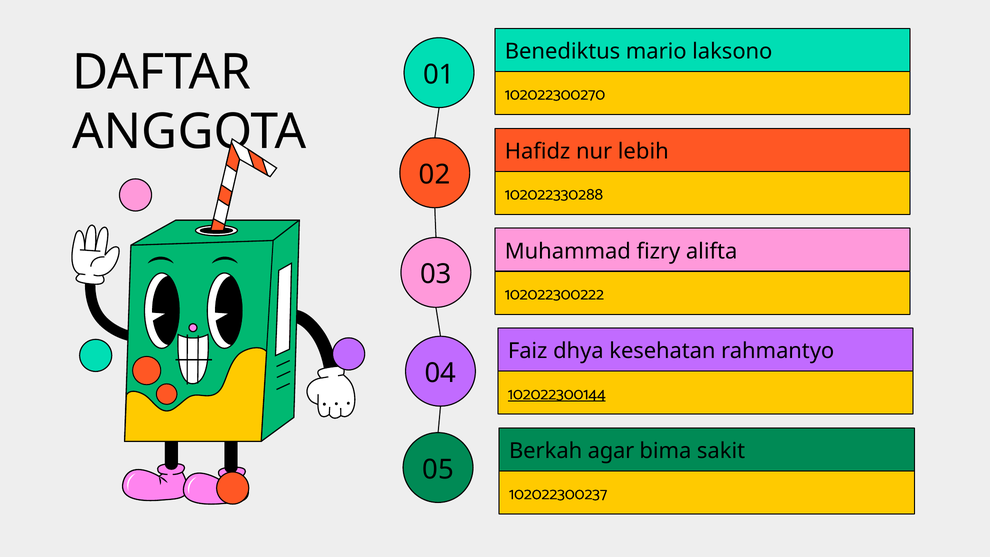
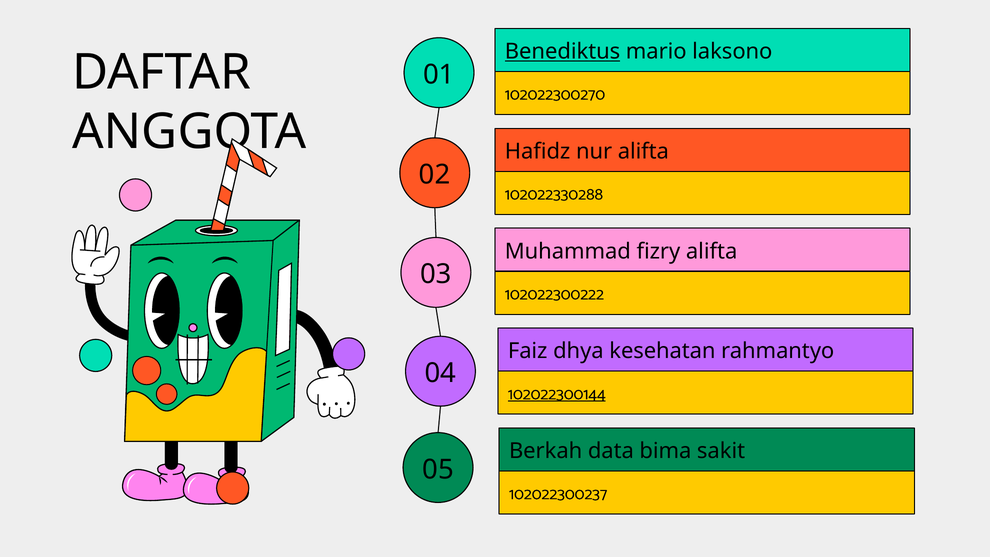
Benediktus underline: none -> present
nur lebih: lebih -> alifta
agar: agar -> data
